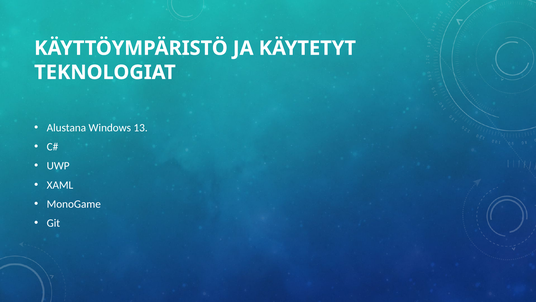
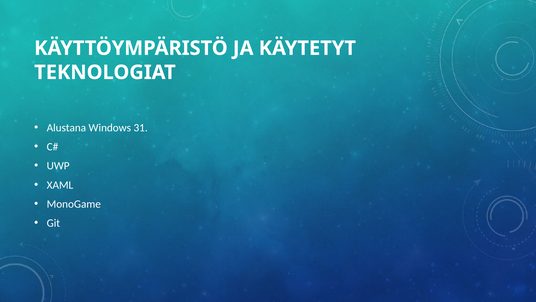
13: 13 -> 31
